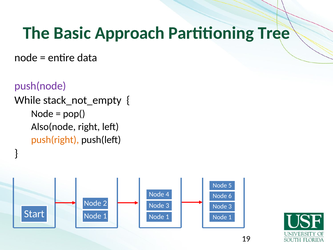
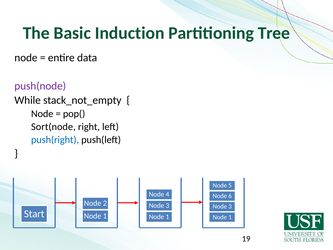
Approach: Approach -> Induction
Also(node: Also(node -> Sort(node
push(right colour: orange -> blue
